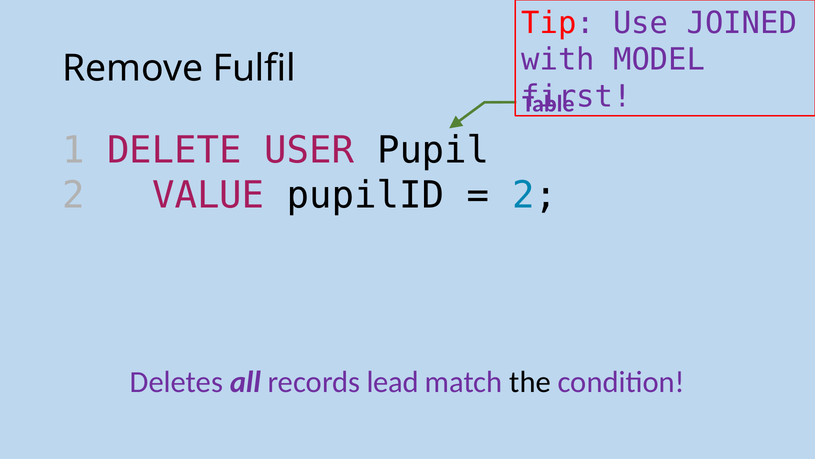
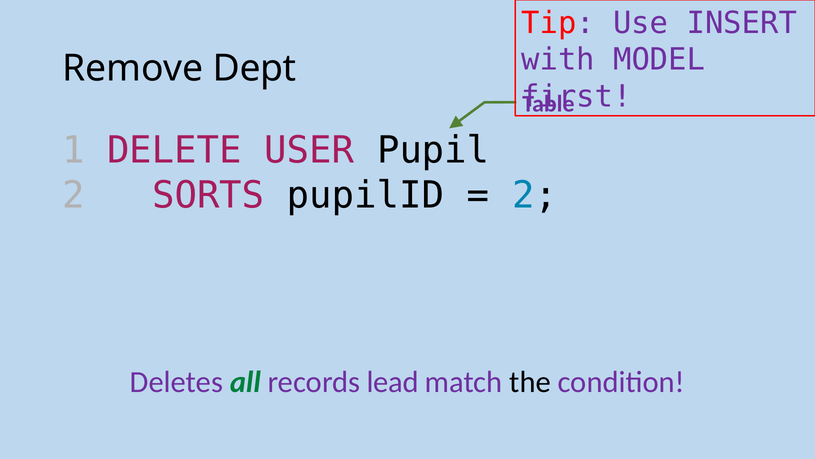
JOINED: JOINED -> INSERT
Fulfil: Fulfil -> Dept
VALUE: VALUE -> SORTS
all colour: purple -> green
